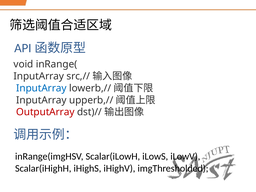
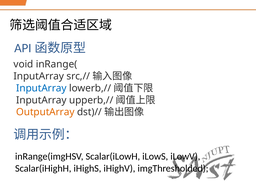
OutputArray colour: red -> orange
